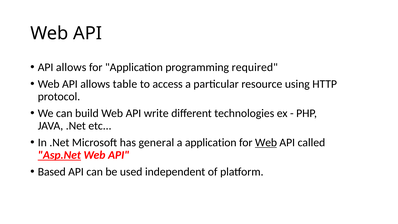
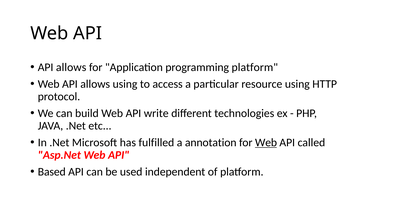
programming required: required -> platform
allows table: table -> using
general: general -> fulfilled
a application: application -> annotation
Asp.Net underline: present -> none
